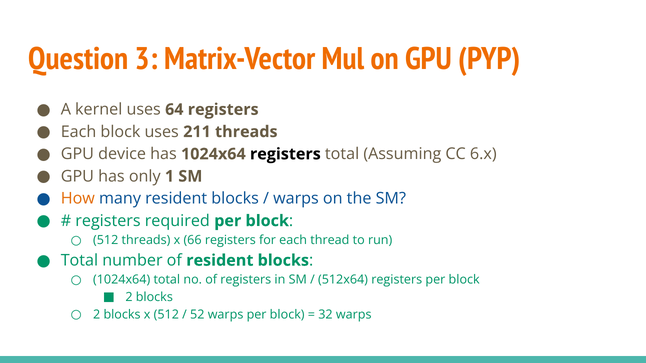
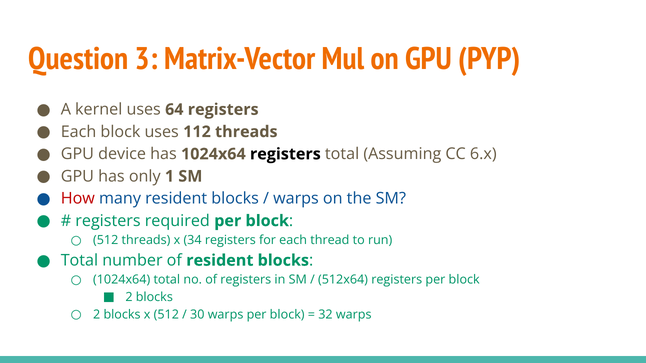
211: 211 -> 112
How colour: orange -> red
66: 66 -> 34
52: 52 -> 30
